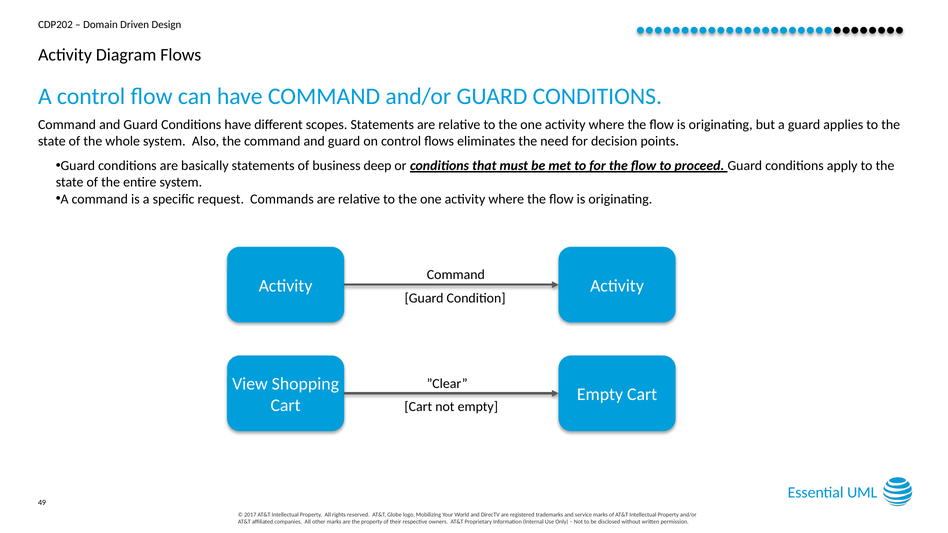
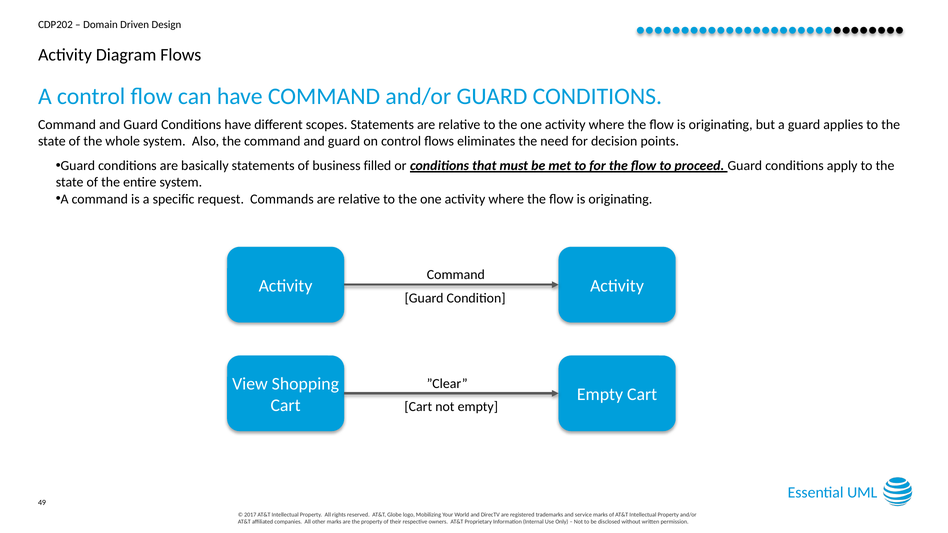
deep: deep -> filled
